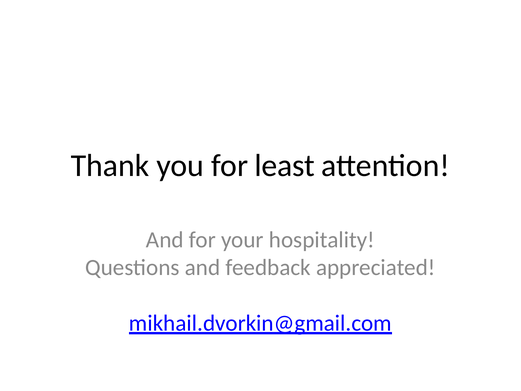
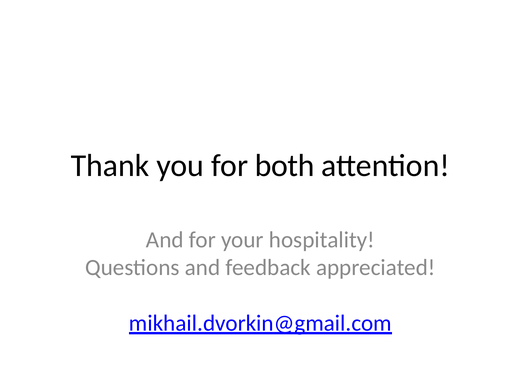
least: least -> both
